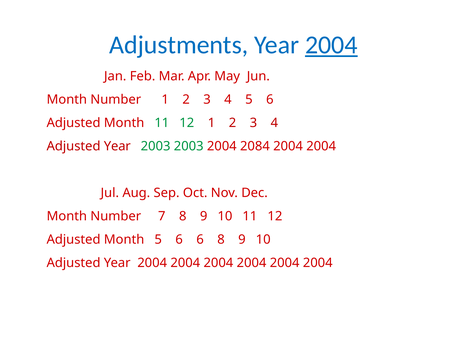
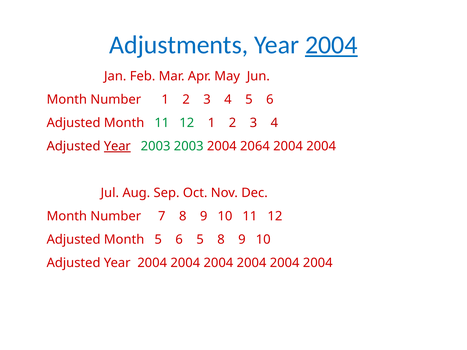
Year at (117, 146) underline: none -> present
2084: 2084 -> 2064
6 6: 6 -> 5
